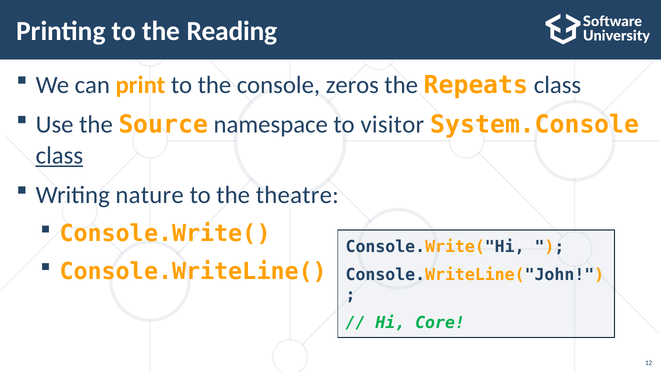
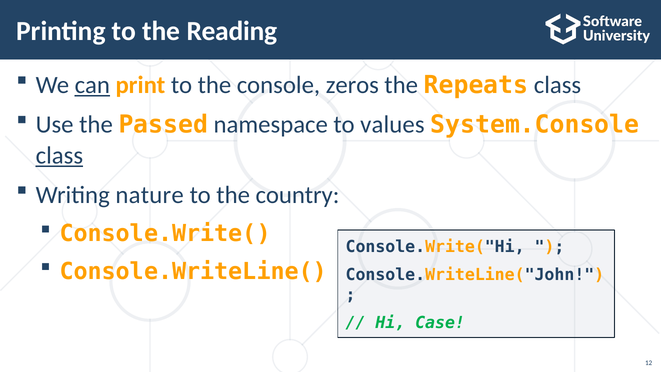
can underline: none -> present
Source: Source -> Passed
visitor: visitor -> values
theatre: theatre -> country
Core: Core -> Case
